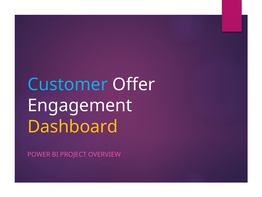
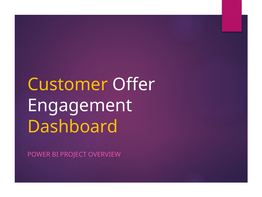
Customer colour: light blue -> yellow
